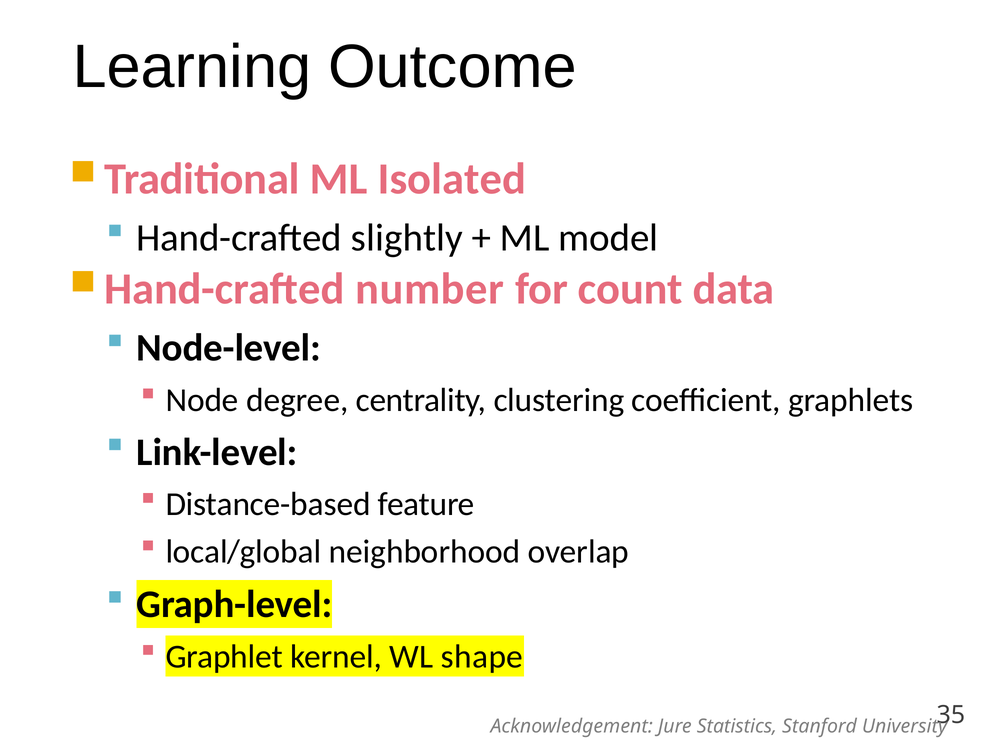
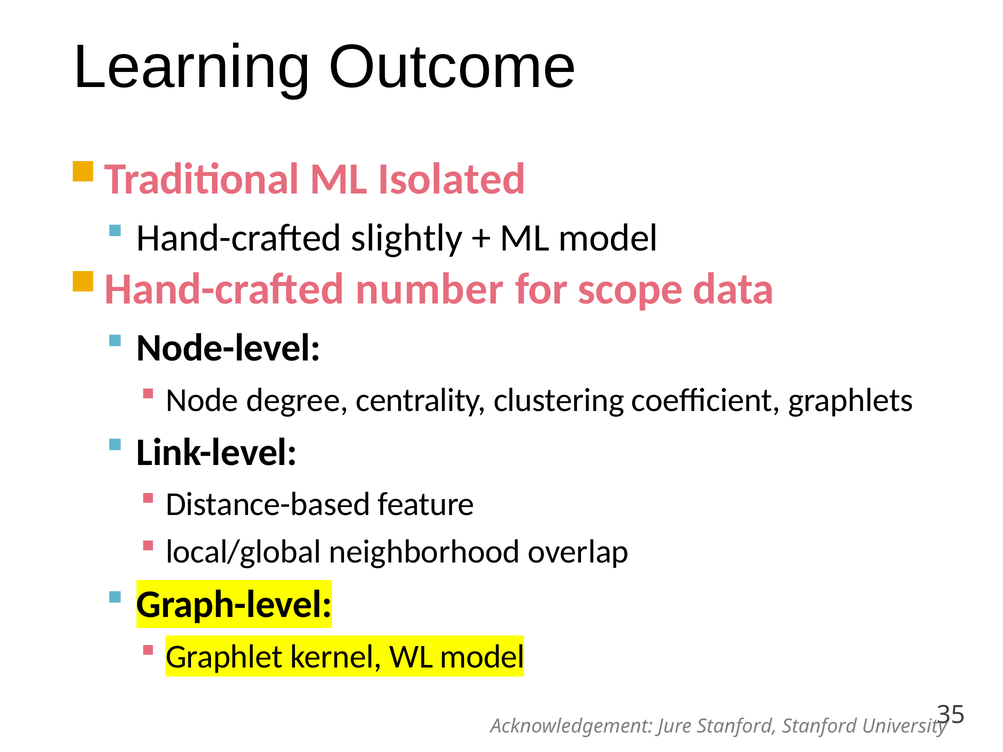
count: count -> scope
WL shape: shape -> model
Jure Statistics: Statistics -> Stanford
